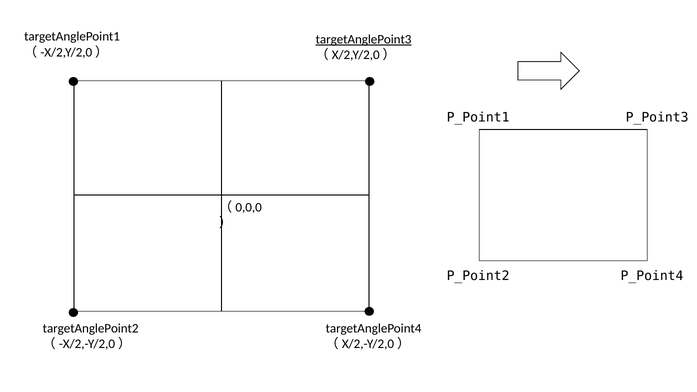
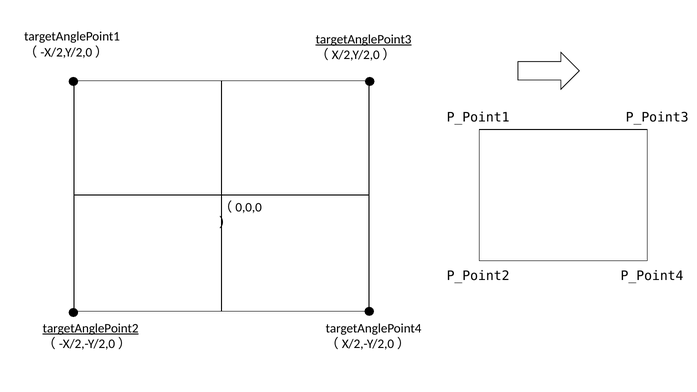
targetAnglePoint2 underline: none -> present
